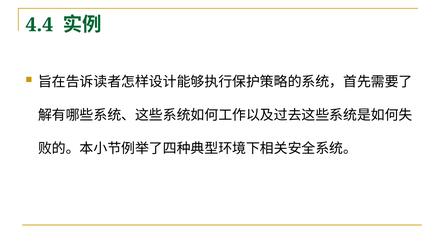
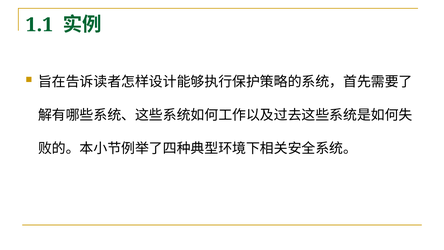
4.4: 4.4 -> 1.1
